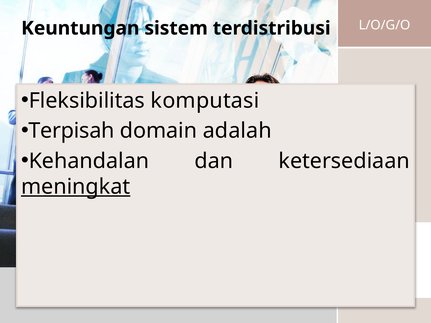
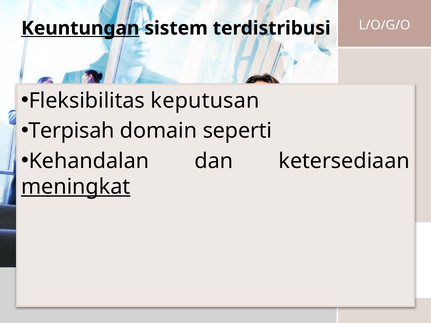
Keuntungan underline: none -> present
komputasi: komputasi -> keputusan
adalah: adalah -> seperti
